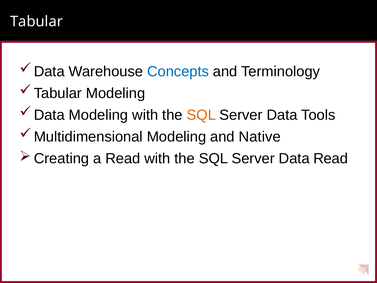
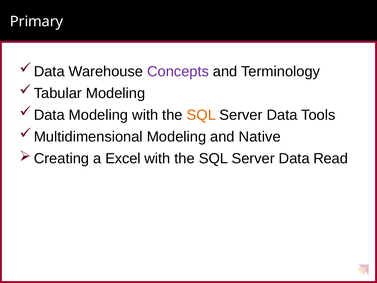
Tabular: Tabular -> Primary
Concepts colour: blue -> purple
a Read: Read -> Excel
